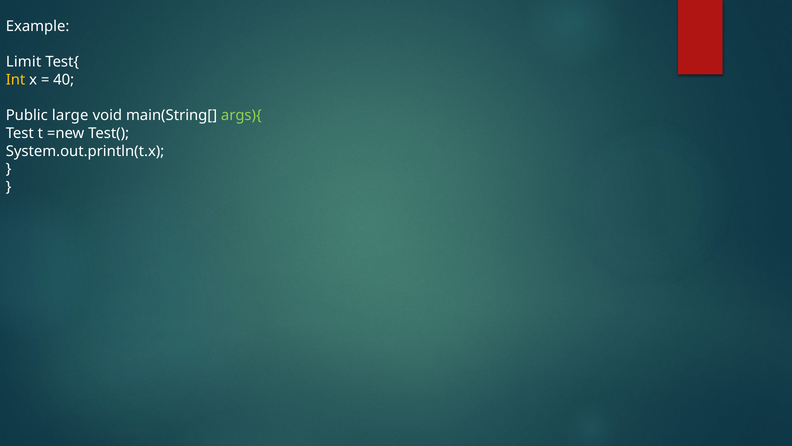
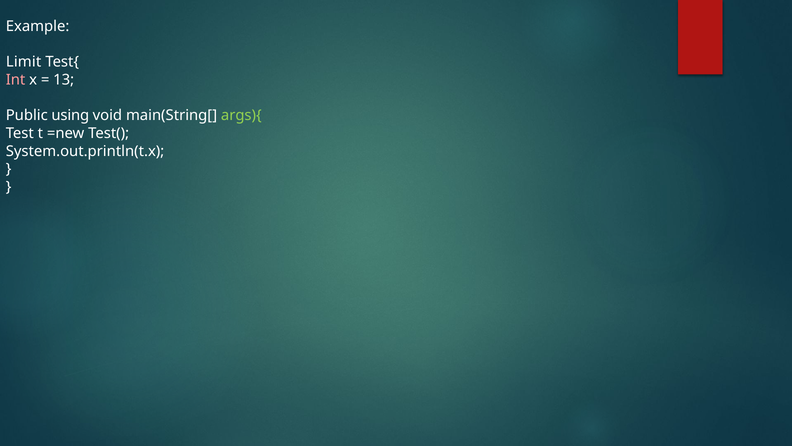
Int colour: yellow -> pink
40: 40 -> 13
large: large -> using
